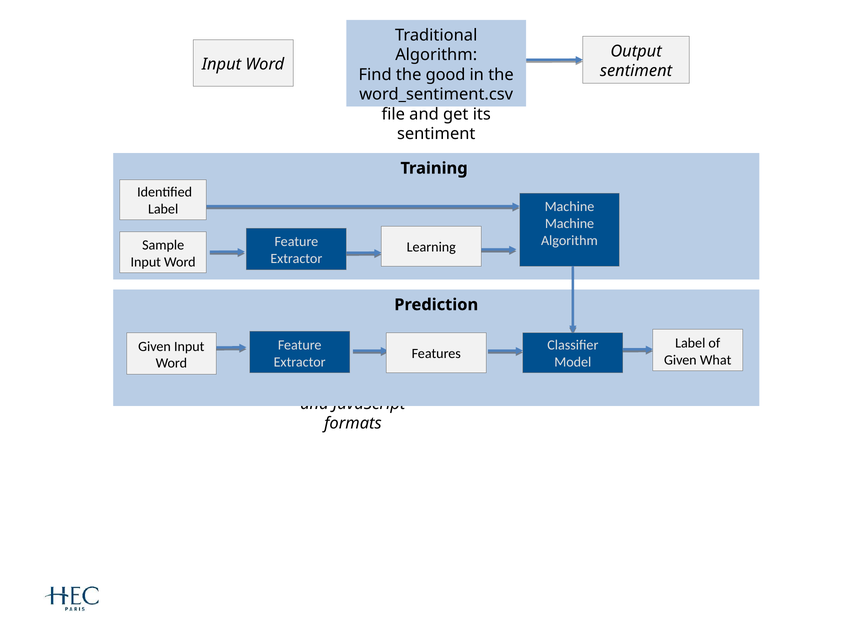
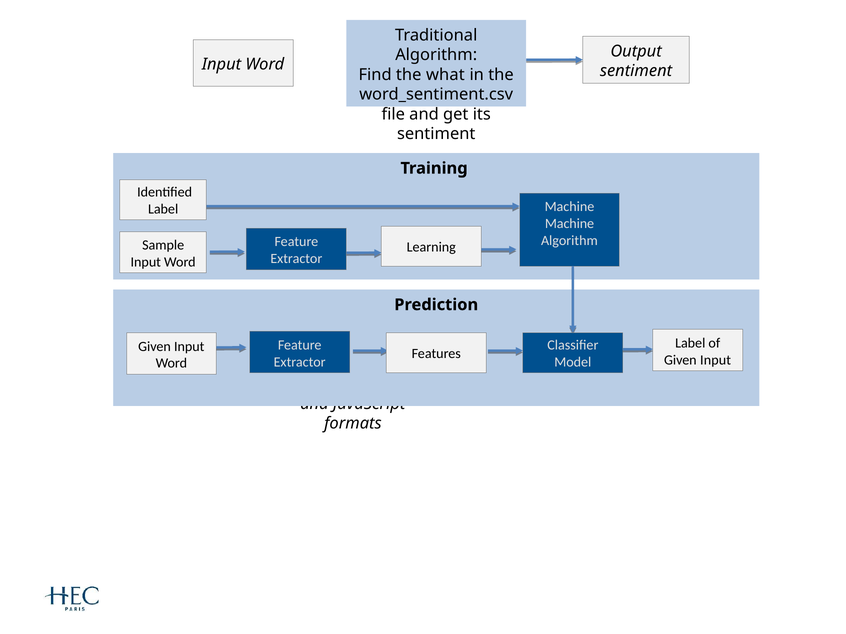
good: good -> what
What at (716, 360): What -> Input
